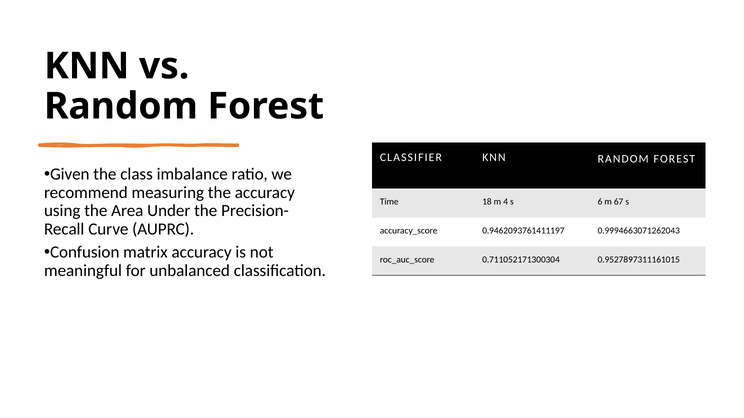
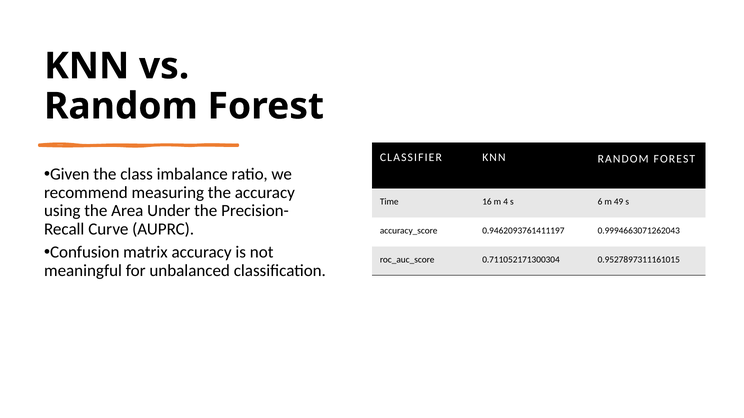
18: 18 -> 16
67: 67 -> 49
